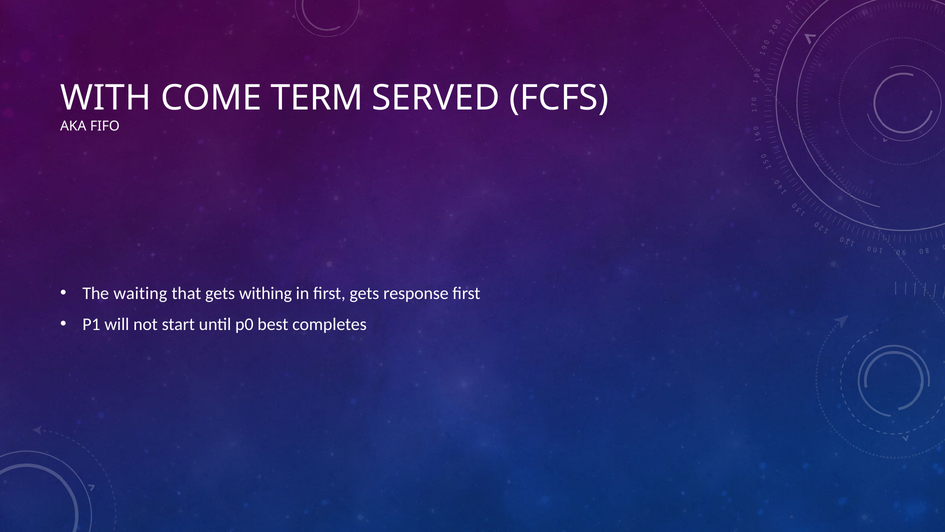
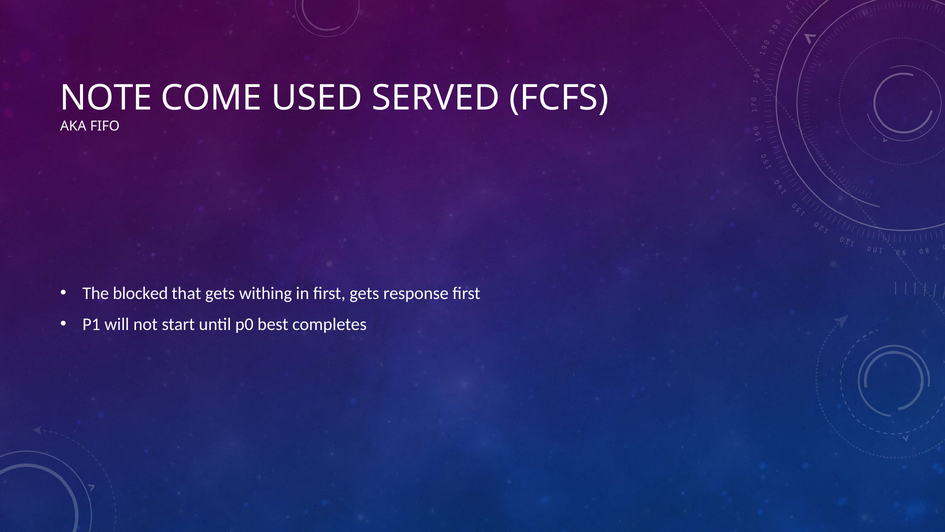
WITH: WITH -> NOTE
TERM: TERM -> USED
waiting: waiting -> blocked
